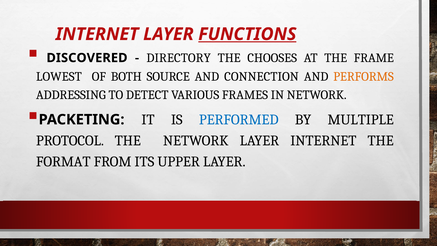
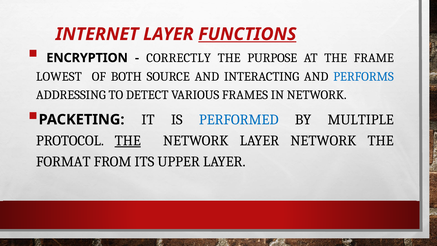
DISCOVERED: DISCOVERED -> ENCRYPTION
DIRECTORY: DIRECTORY -> CORRECTLY
CHOOSES: CHOOSES -> PURPOSE
CONNECTION: CONNECTION -> INTERACTING
PERFORMS colour: orange -> blue
THE at (128, 140) underline: none -> present
LAYER INTERNET: INTERNET -> NETWORK
